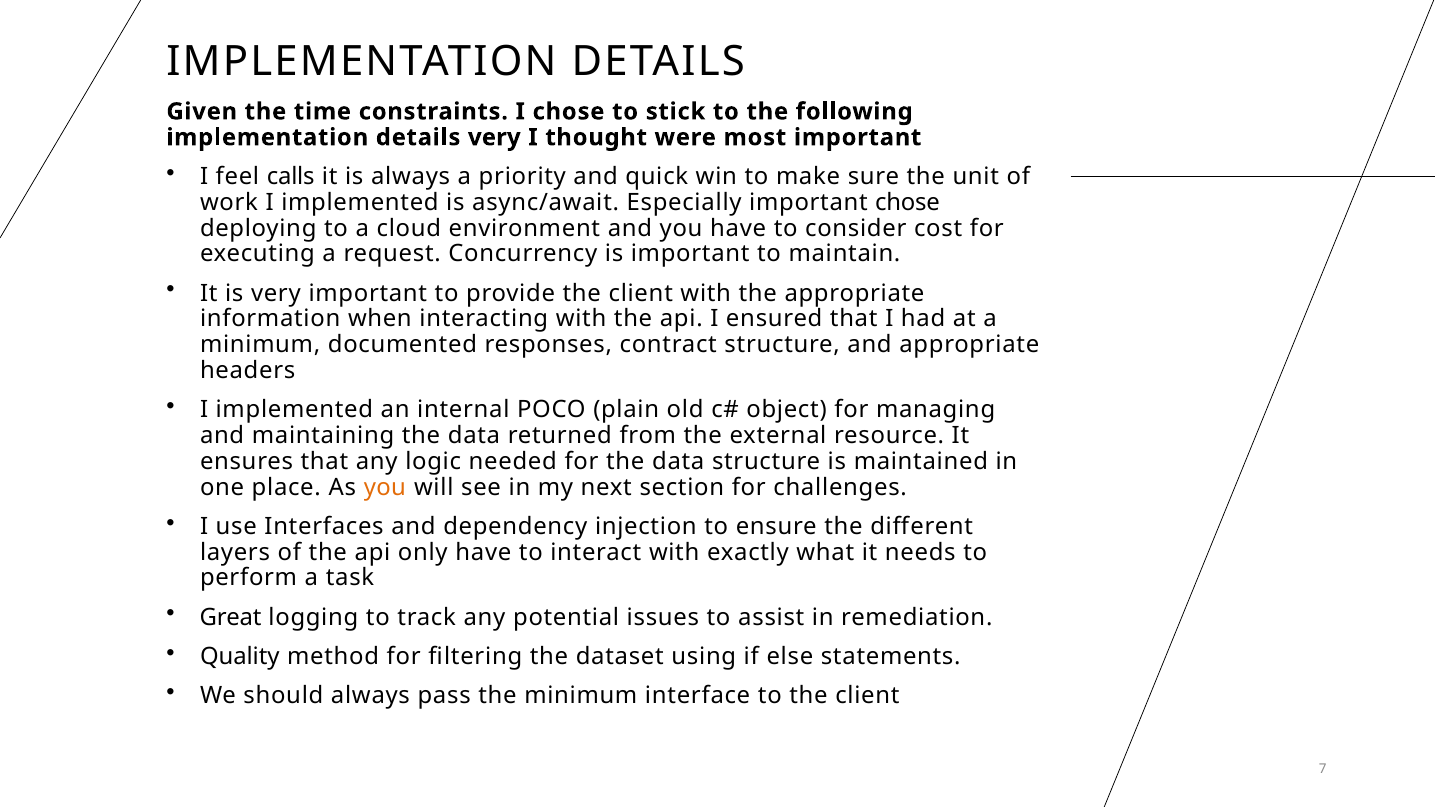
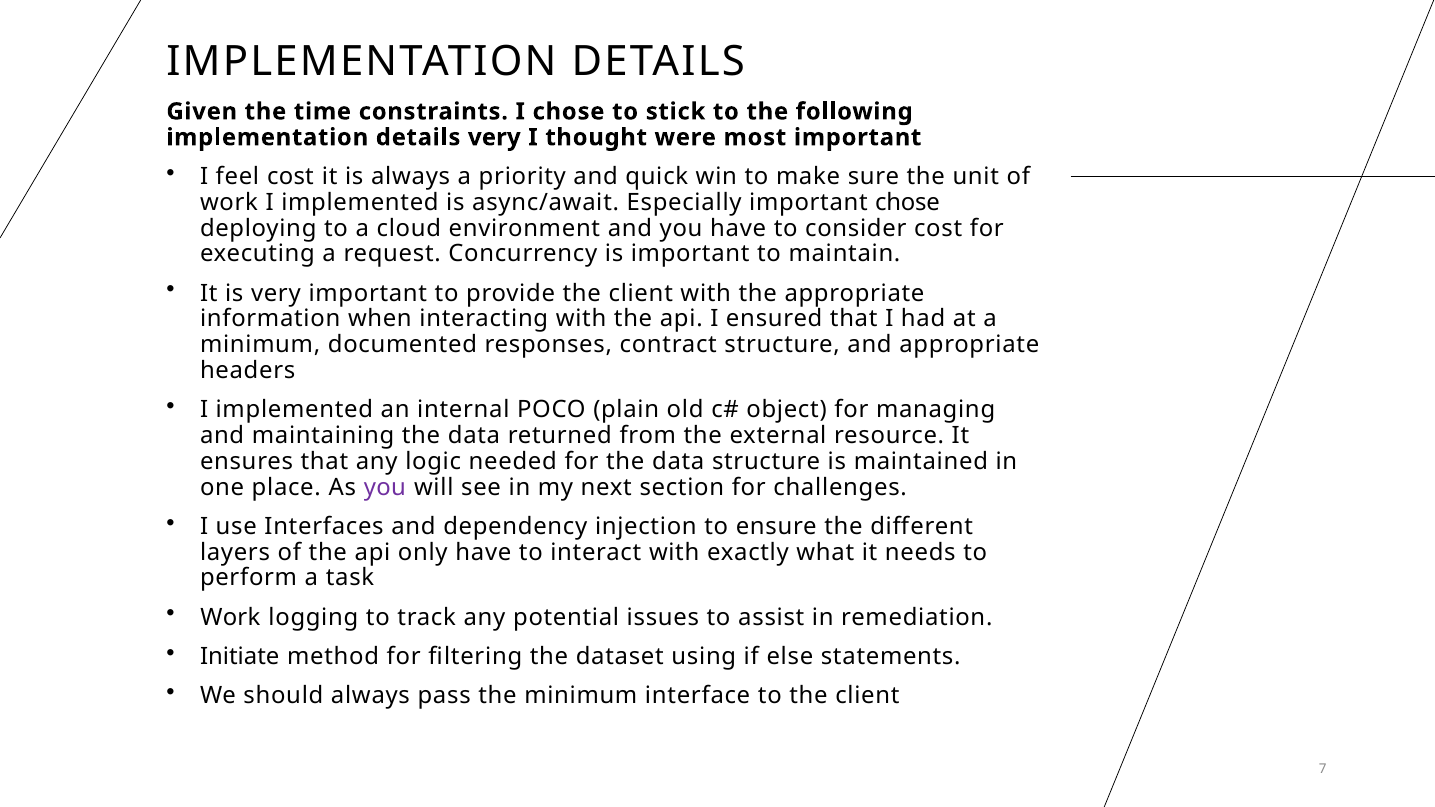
feel calls: calls -> cost
you at (385, 487) colour: orange -> purple
Great at (231, 617): Great -> Work
Quality: Quality -> Initiate
